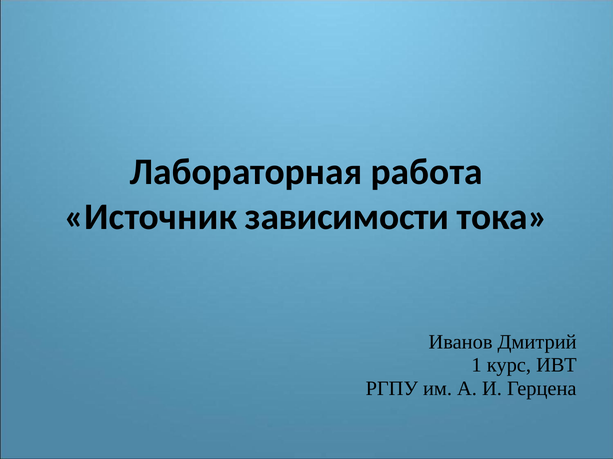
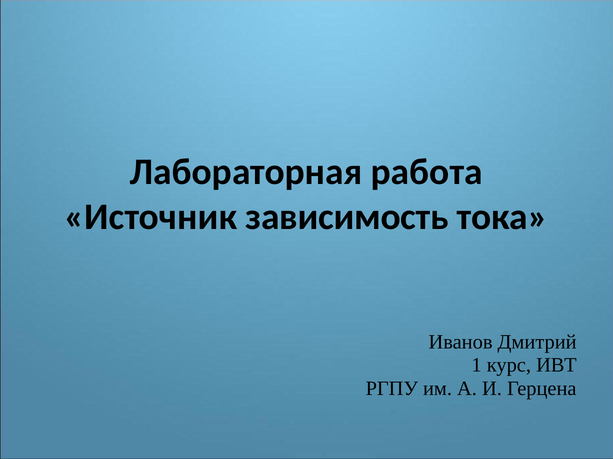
зависимости: зависимости -> зависимость
